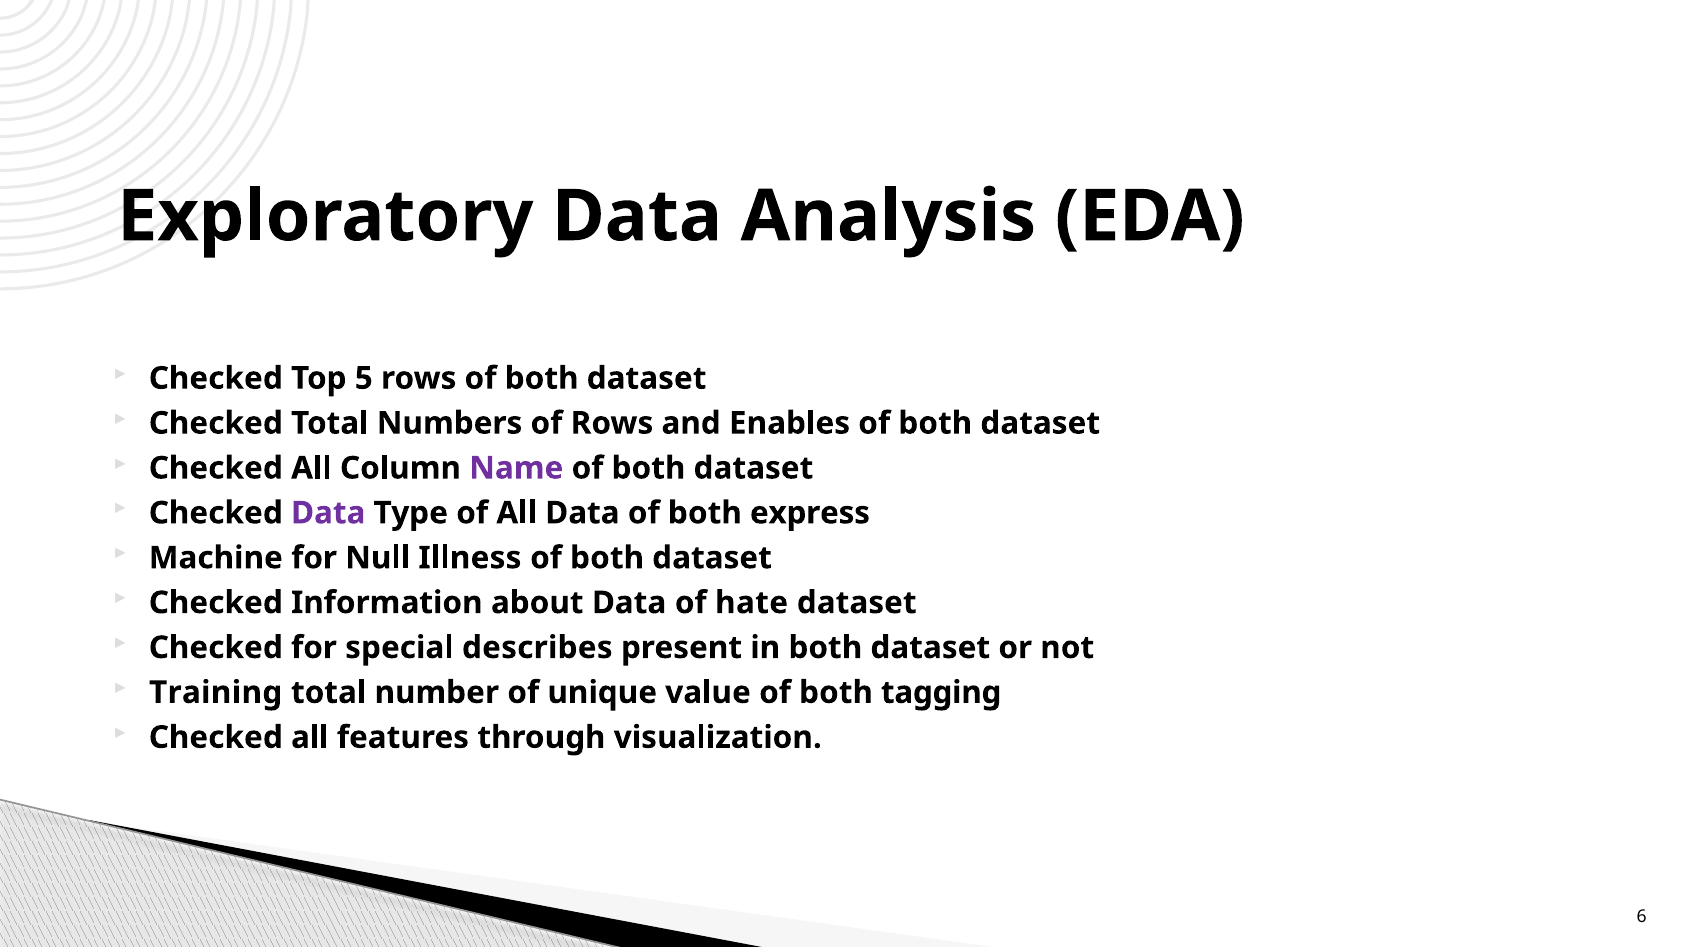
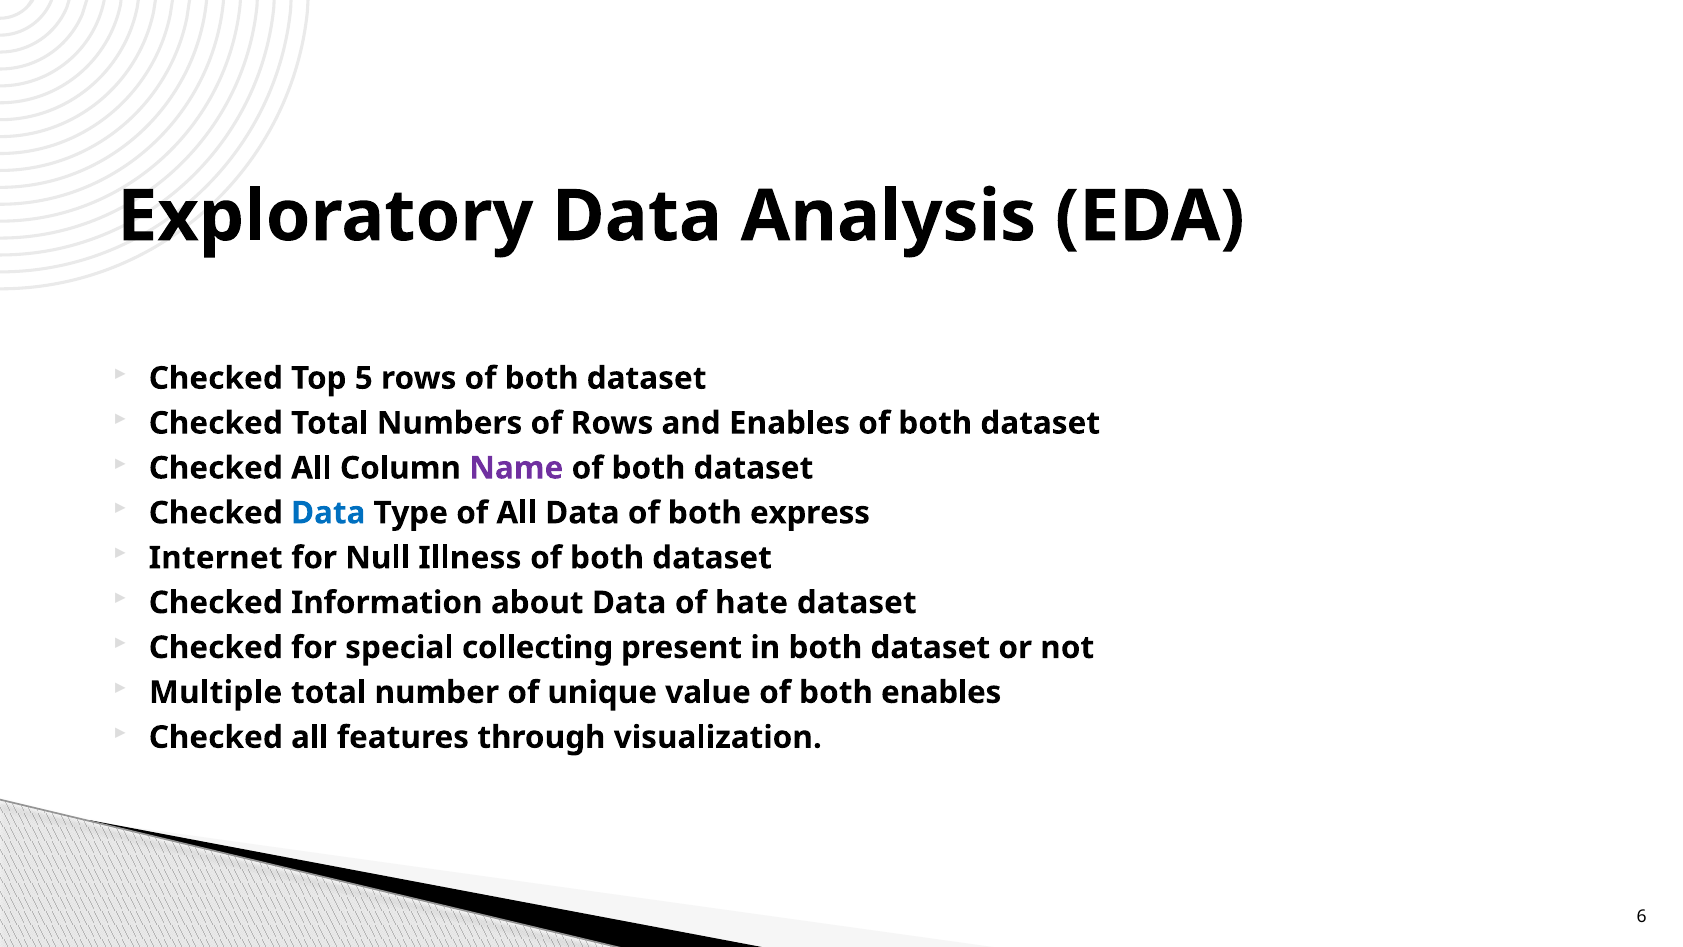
Data at (328, 513) colour: purple -> blue
Machine: Machine -> Internet
describes: describes -> collecting
Training: Training -> Multiple
both tagging: tagging -> enables
